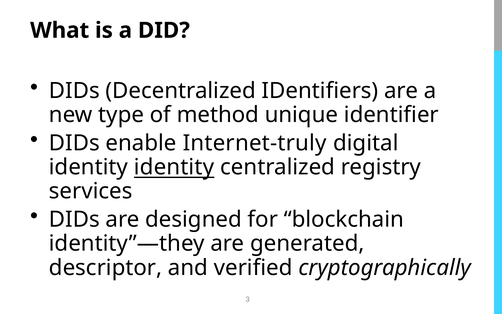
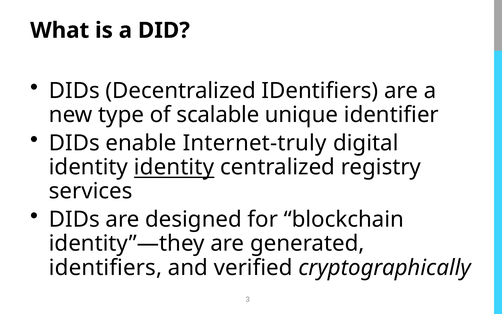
method: method -> scalable
descriptor at (106, 267): descriptor -> identifiers
